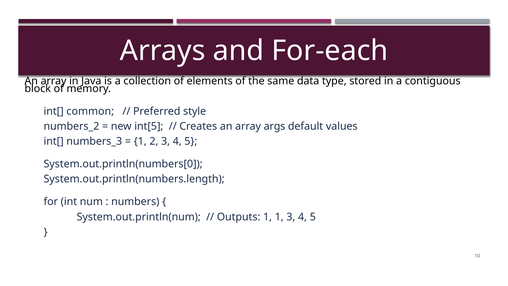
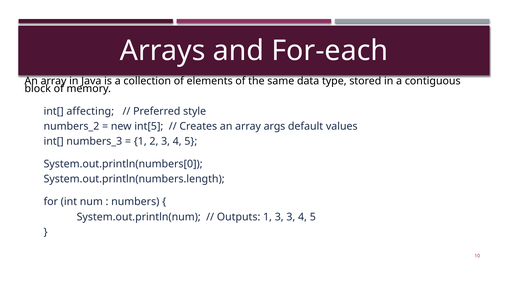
common: common -> affecting
1 1: 1 -> 3
